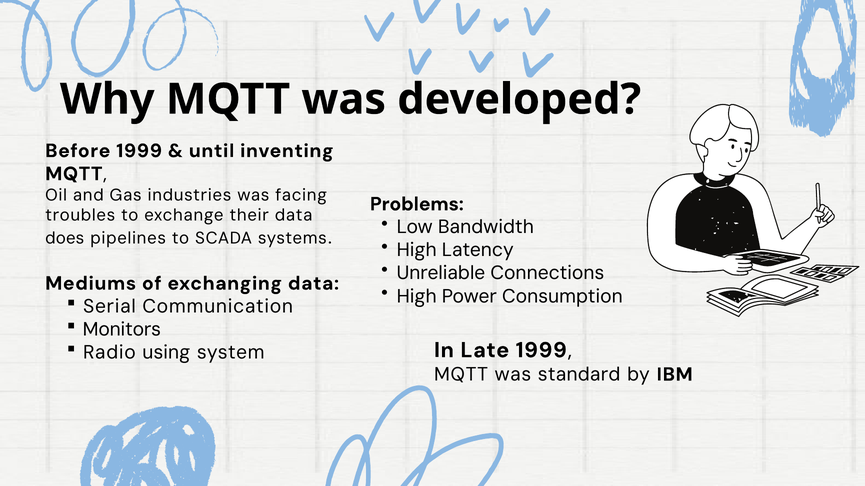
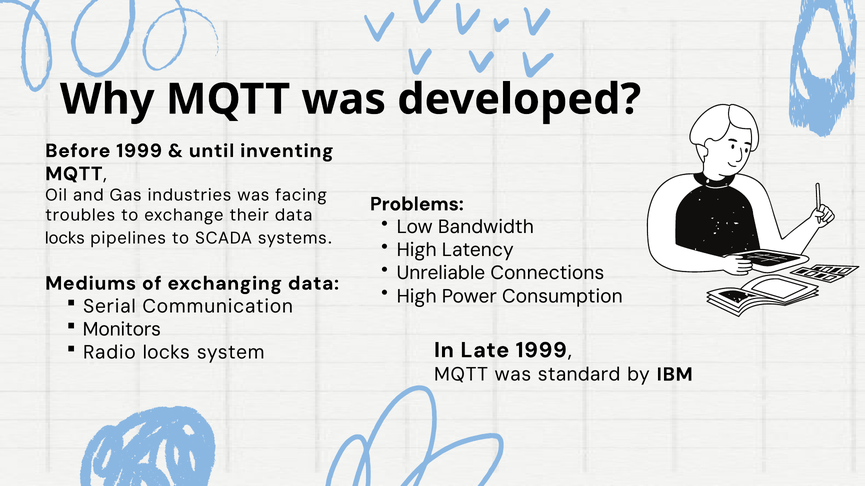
does at (65, 238): does -> locks
Radio using: using -> locks
